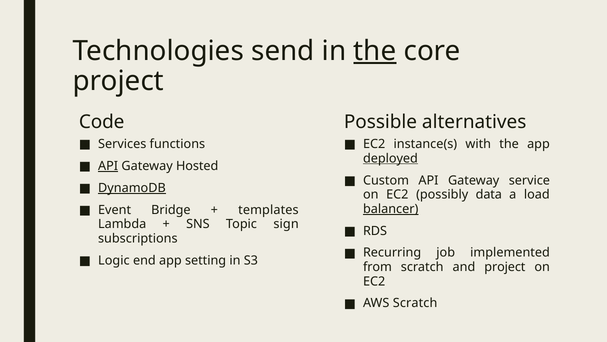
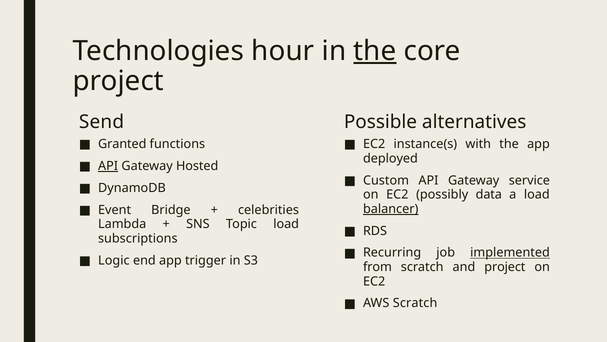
send: send -> hour
Code: Code -> Send
Services: Services -> Granted
deployed underline: present -> none
DynamoDB underline: present -> none
templates: templates -> celebrities
Topic sign: sign -> load
implemented underline: none -> present
setting: setting -> trigger
